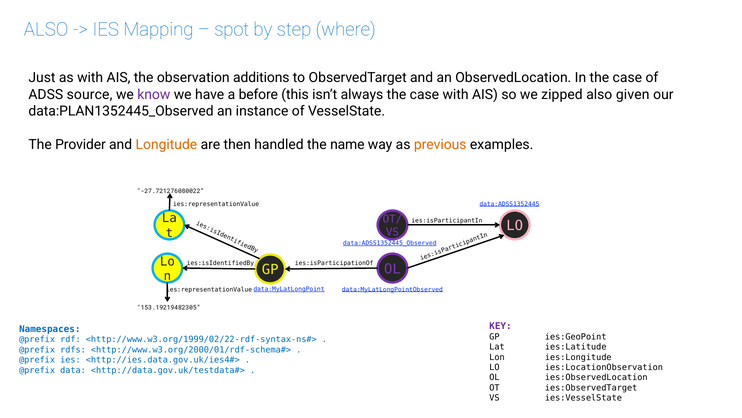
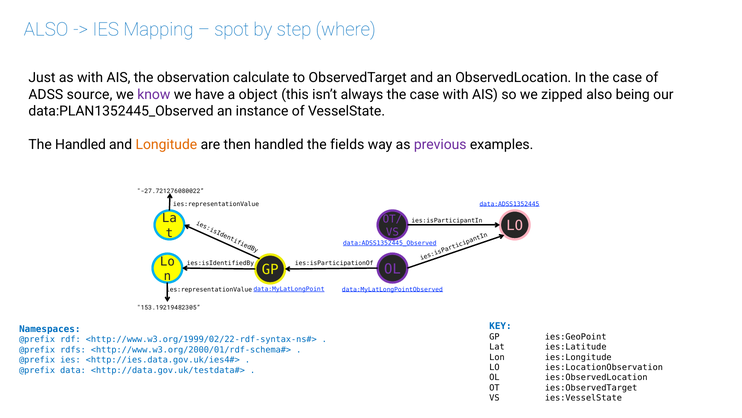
additions: additions -> calculate
before: before -> object
given: given -> being
The Provider: Provider -> Handled
name: name -> fields
previous colour: orange -> purple
KEY colour: purple -> blue
